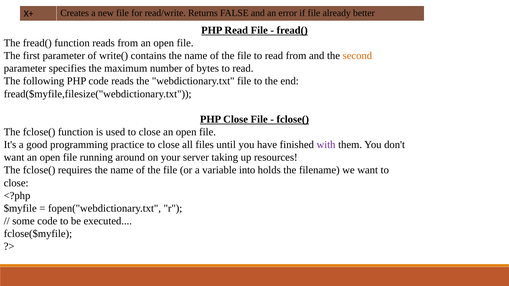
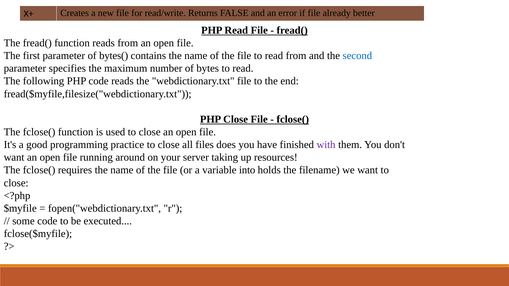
write(: write( -> bytes(
second colour: orange -> blue
until: until -> does
